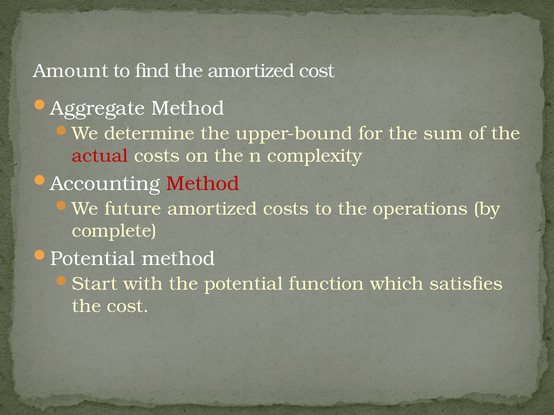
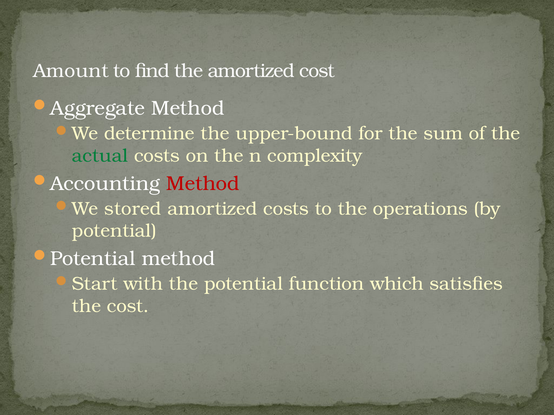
actual colour: red -> green
future: future -> stored
complete at (114, 231): complete -> potential
